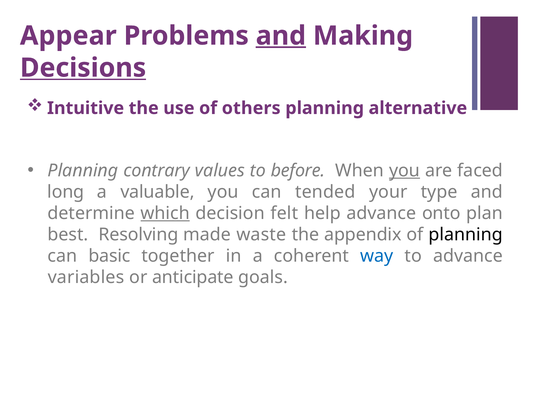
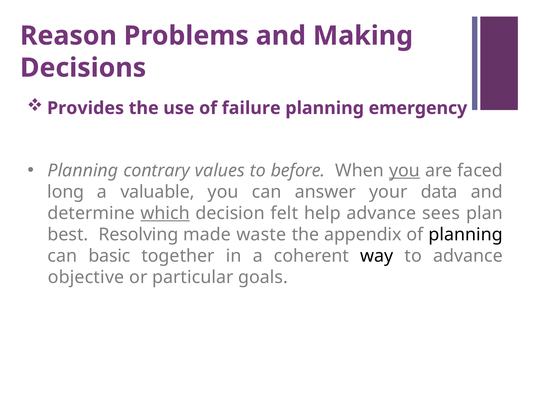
Appear: Appear -> Reason
and at (281, 36) underline: present -> none
Decisions underline: present -> none
Intuitive: Intuitive -> Provides
others: others -> failure
alternative: alternative -> emergency
tended: tended -> answer
type: type -> data
onto: onto -> sees
way colour: blue -> black
variables: variables -> objective
anticipate: anticipate -> particular
